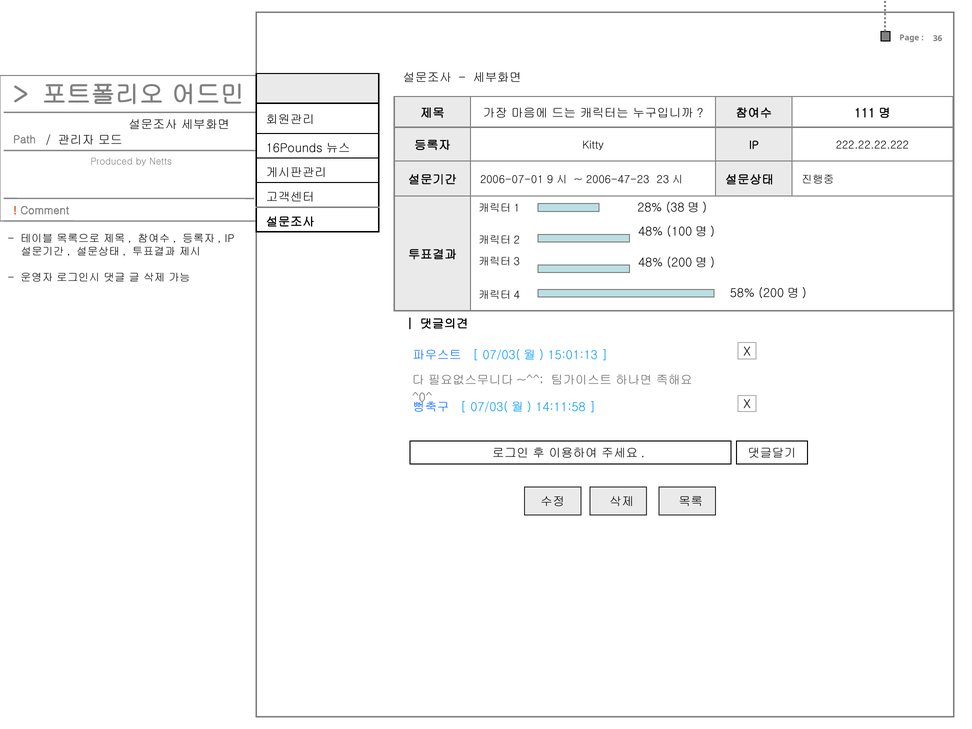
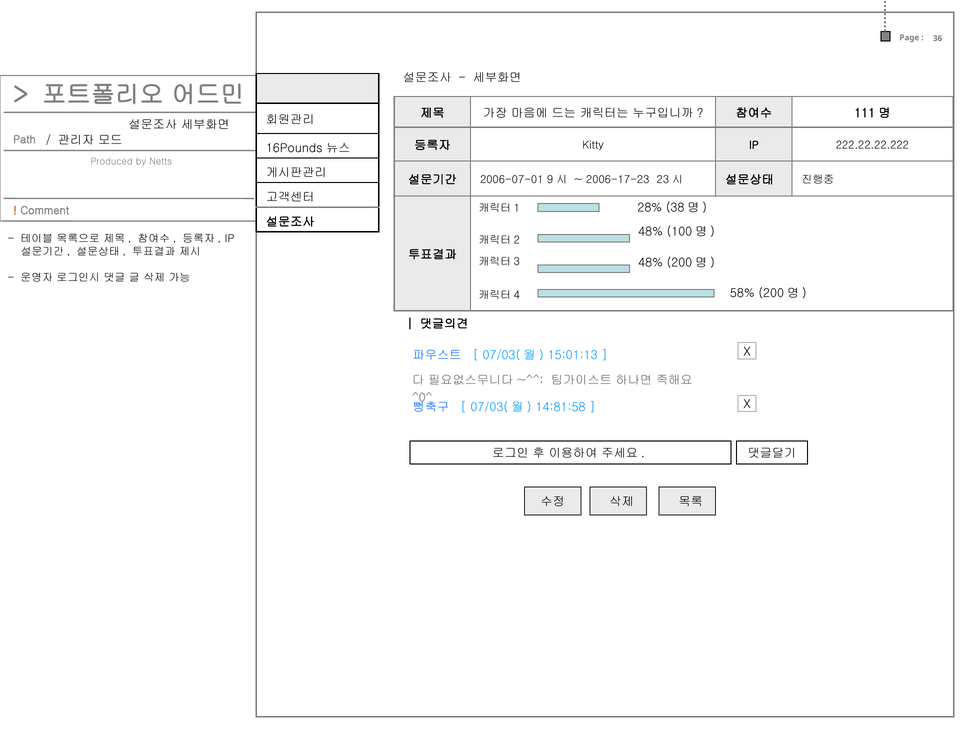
2006-47-23: 2006-47-23 -> 2006-17-23
14:11:58: 14:11:58 -> 14:81:58
